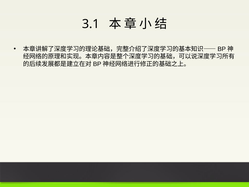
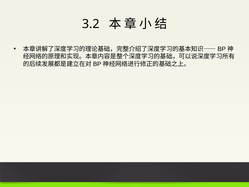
3.1: 3.1 -> 3.2
